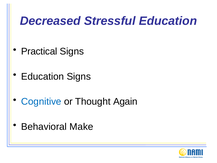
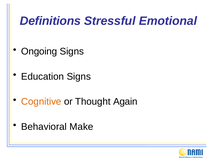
Decreased: Decreased -> Definitions
Stressful Education: Education -> Emotional
Practical: Practical -> Ongoing
Cognitive colour: blue -> orange
